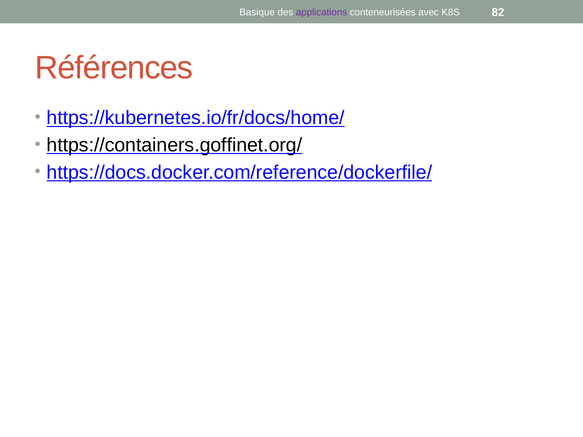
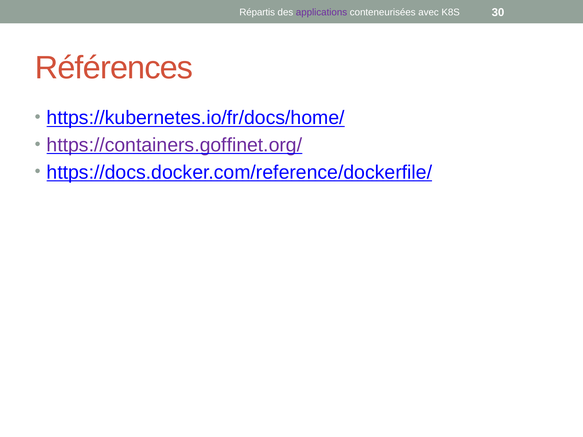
Basique: Basique -> Répartis
82: 82 -> 30
https://containers.goffinet.org/ colour: black -> purple
